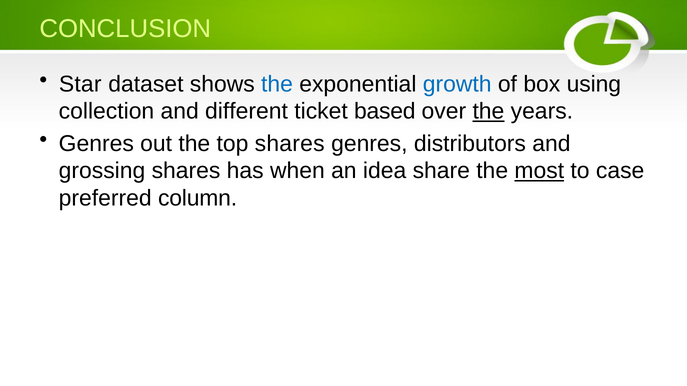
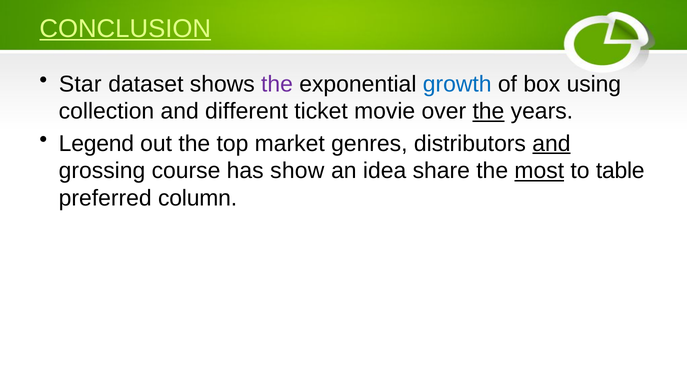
CONCLUSION underline: none -> present
the at (277, 84) colour: blue -> purple
based: based -> movie
Genres at (96, 144): Genres -> Legend
top shares: shares -> market
and at (551, 144) underline: none -> present
grossing shares: shares -> course
when: when -> show
case: case -> table
